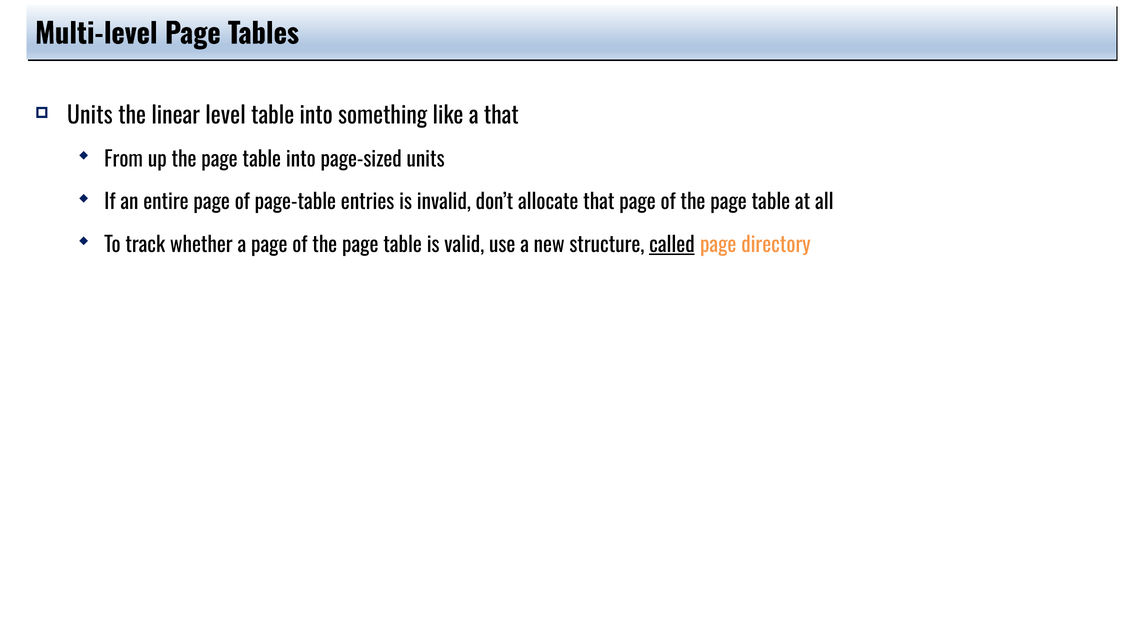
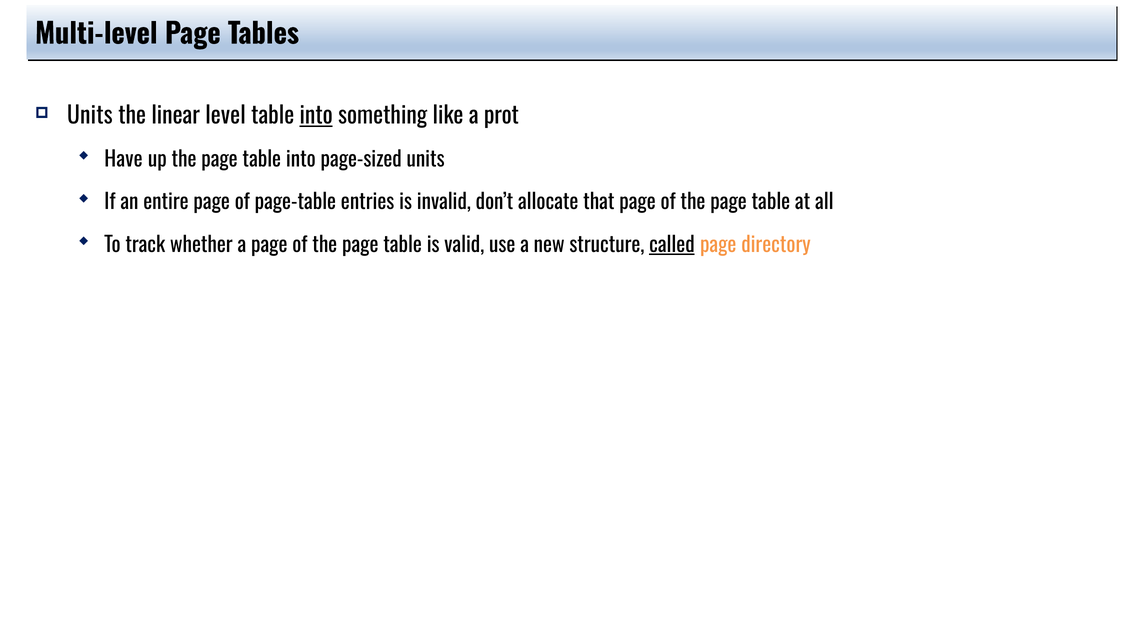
into at (316, 116) underline: none -> present
a that: that -> prot
From: From -> Have
